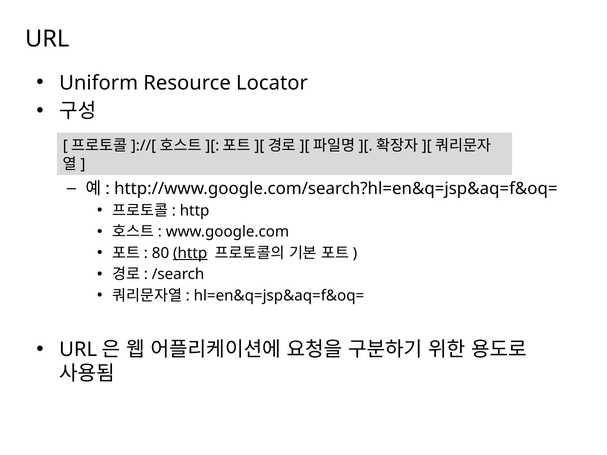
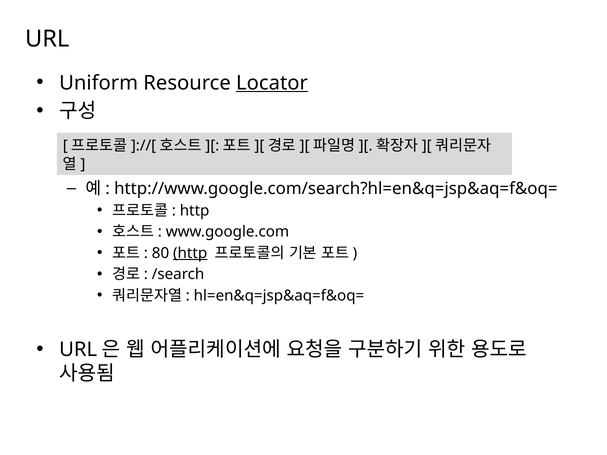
Locator underline: none -> present
